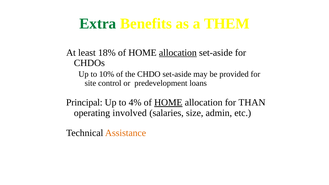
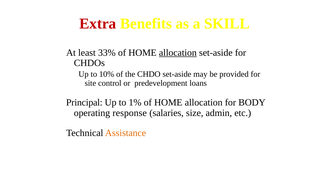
Extra colour: green -> red
THEM: THEM -> SKILL
18%: 18% -> 33%
4%: 4% -> 1%
HOME at (168, 103) underline: present -> none
THAN: THAN -> BODY
involved: involved -> response
